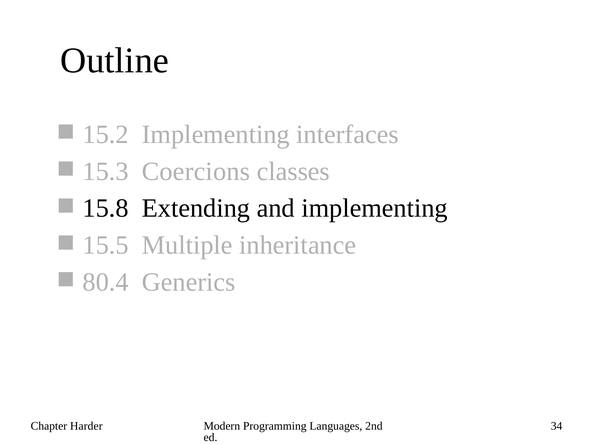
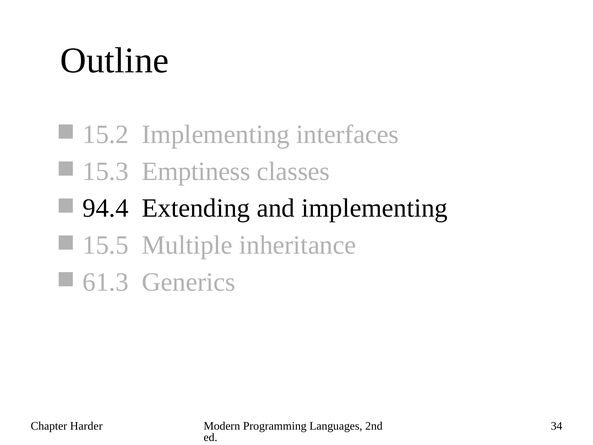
Coercions: Coercions -> Emptiness
15.8: 15.8 -> 94.4
80.4: 80.4 -> 61.3
